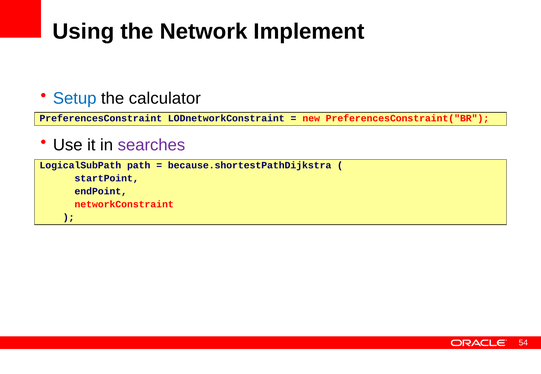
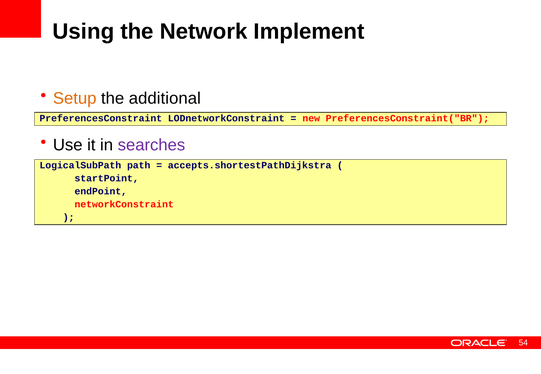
Setup colour: blue -> orange
calculator: calculator -> additional
because.shortestPathDijkstra: because.shortestPathDijkstra -> accepts.shortestPathDijkstra
